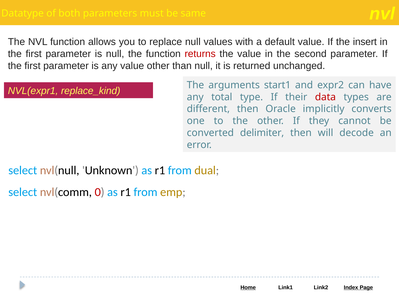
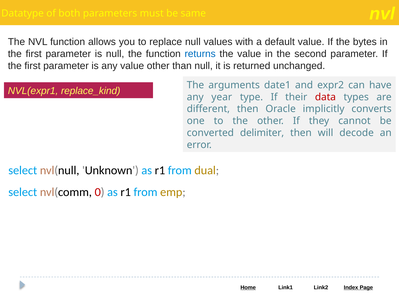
insert: insert -> bytes
returns colour: red -> blue
start1: start1 -> date1
total: total -> year
